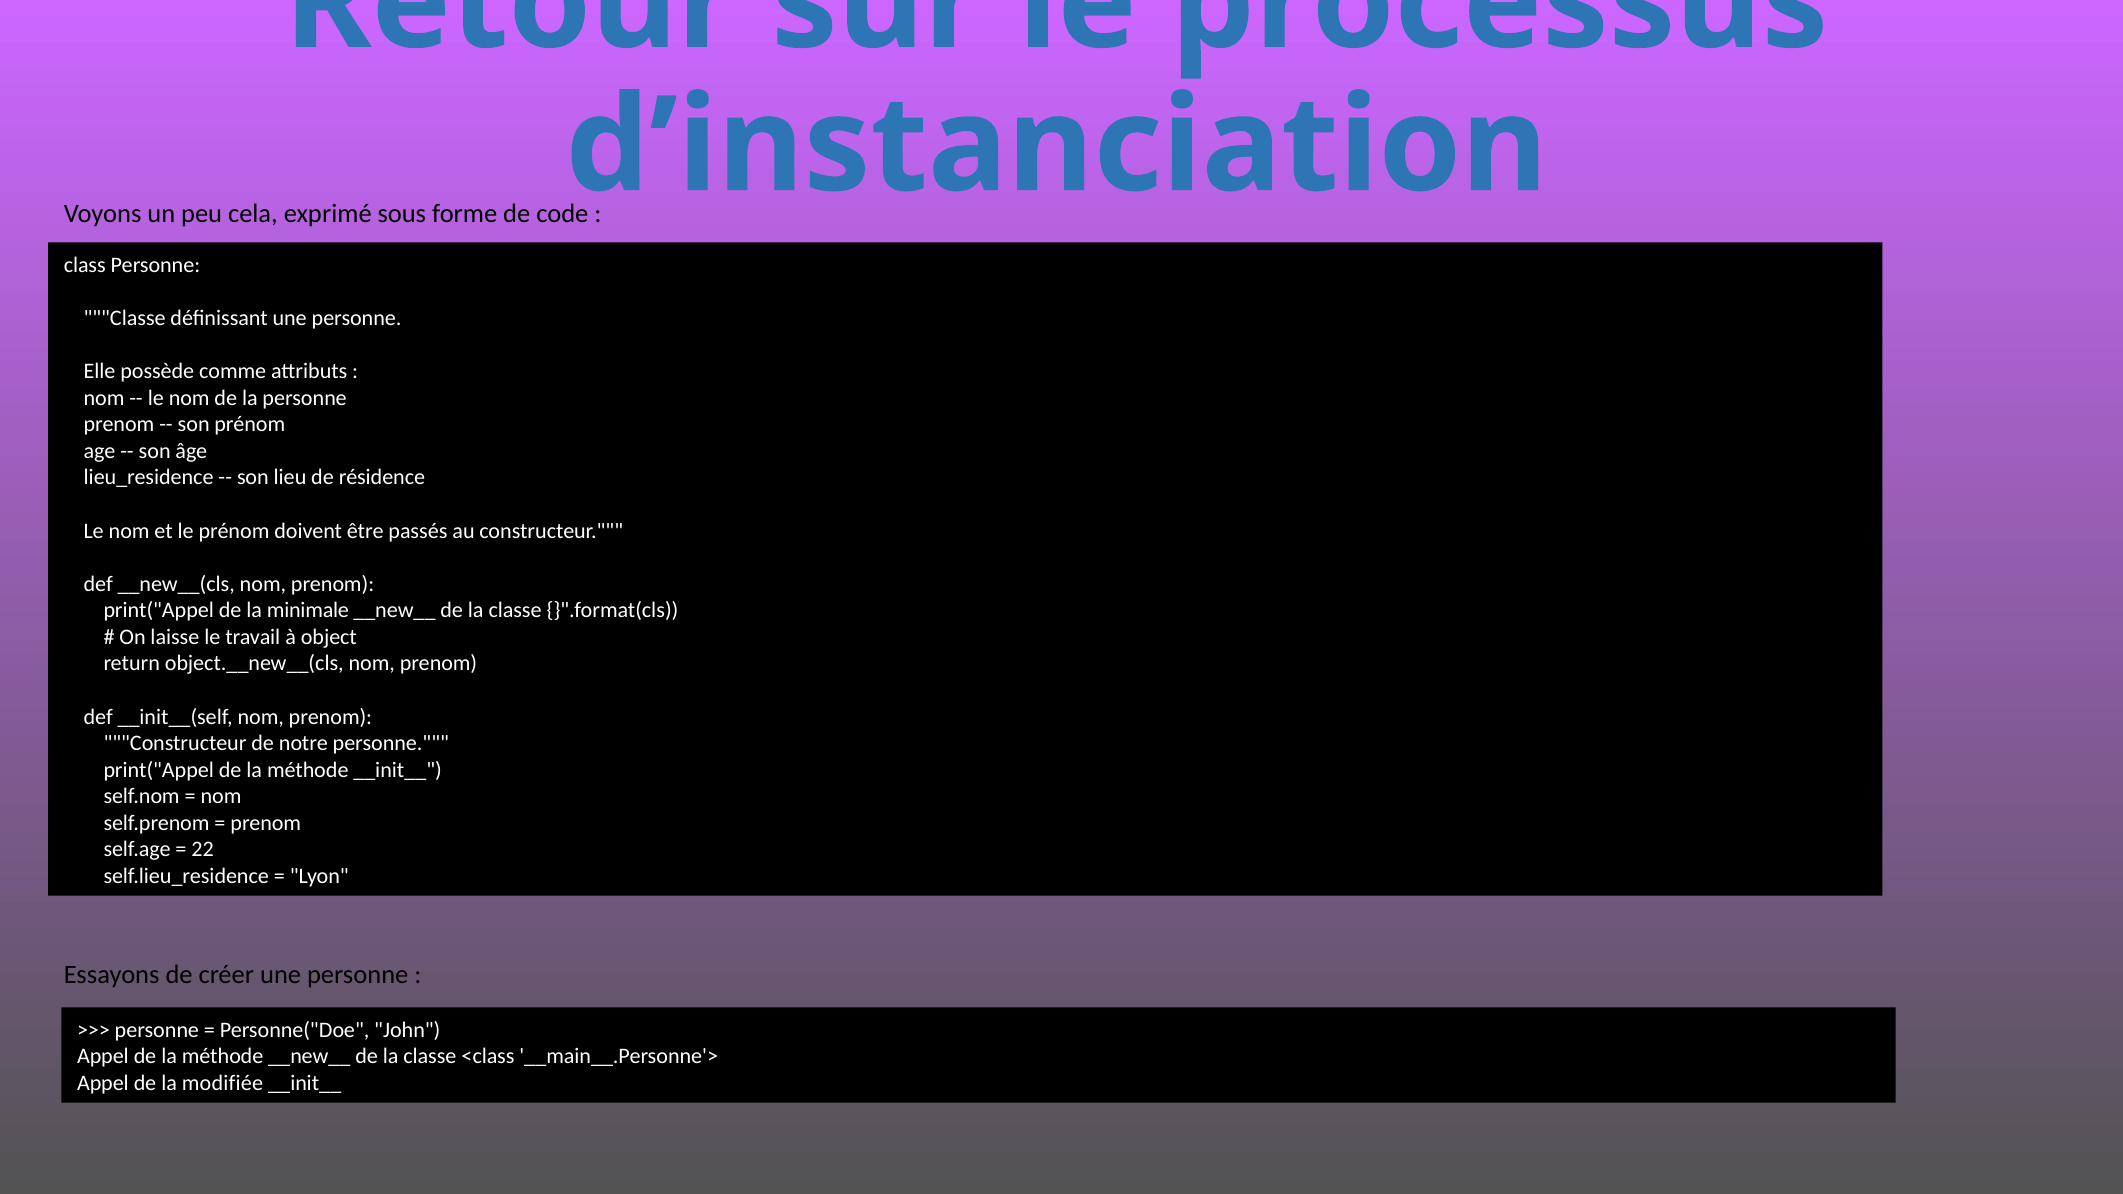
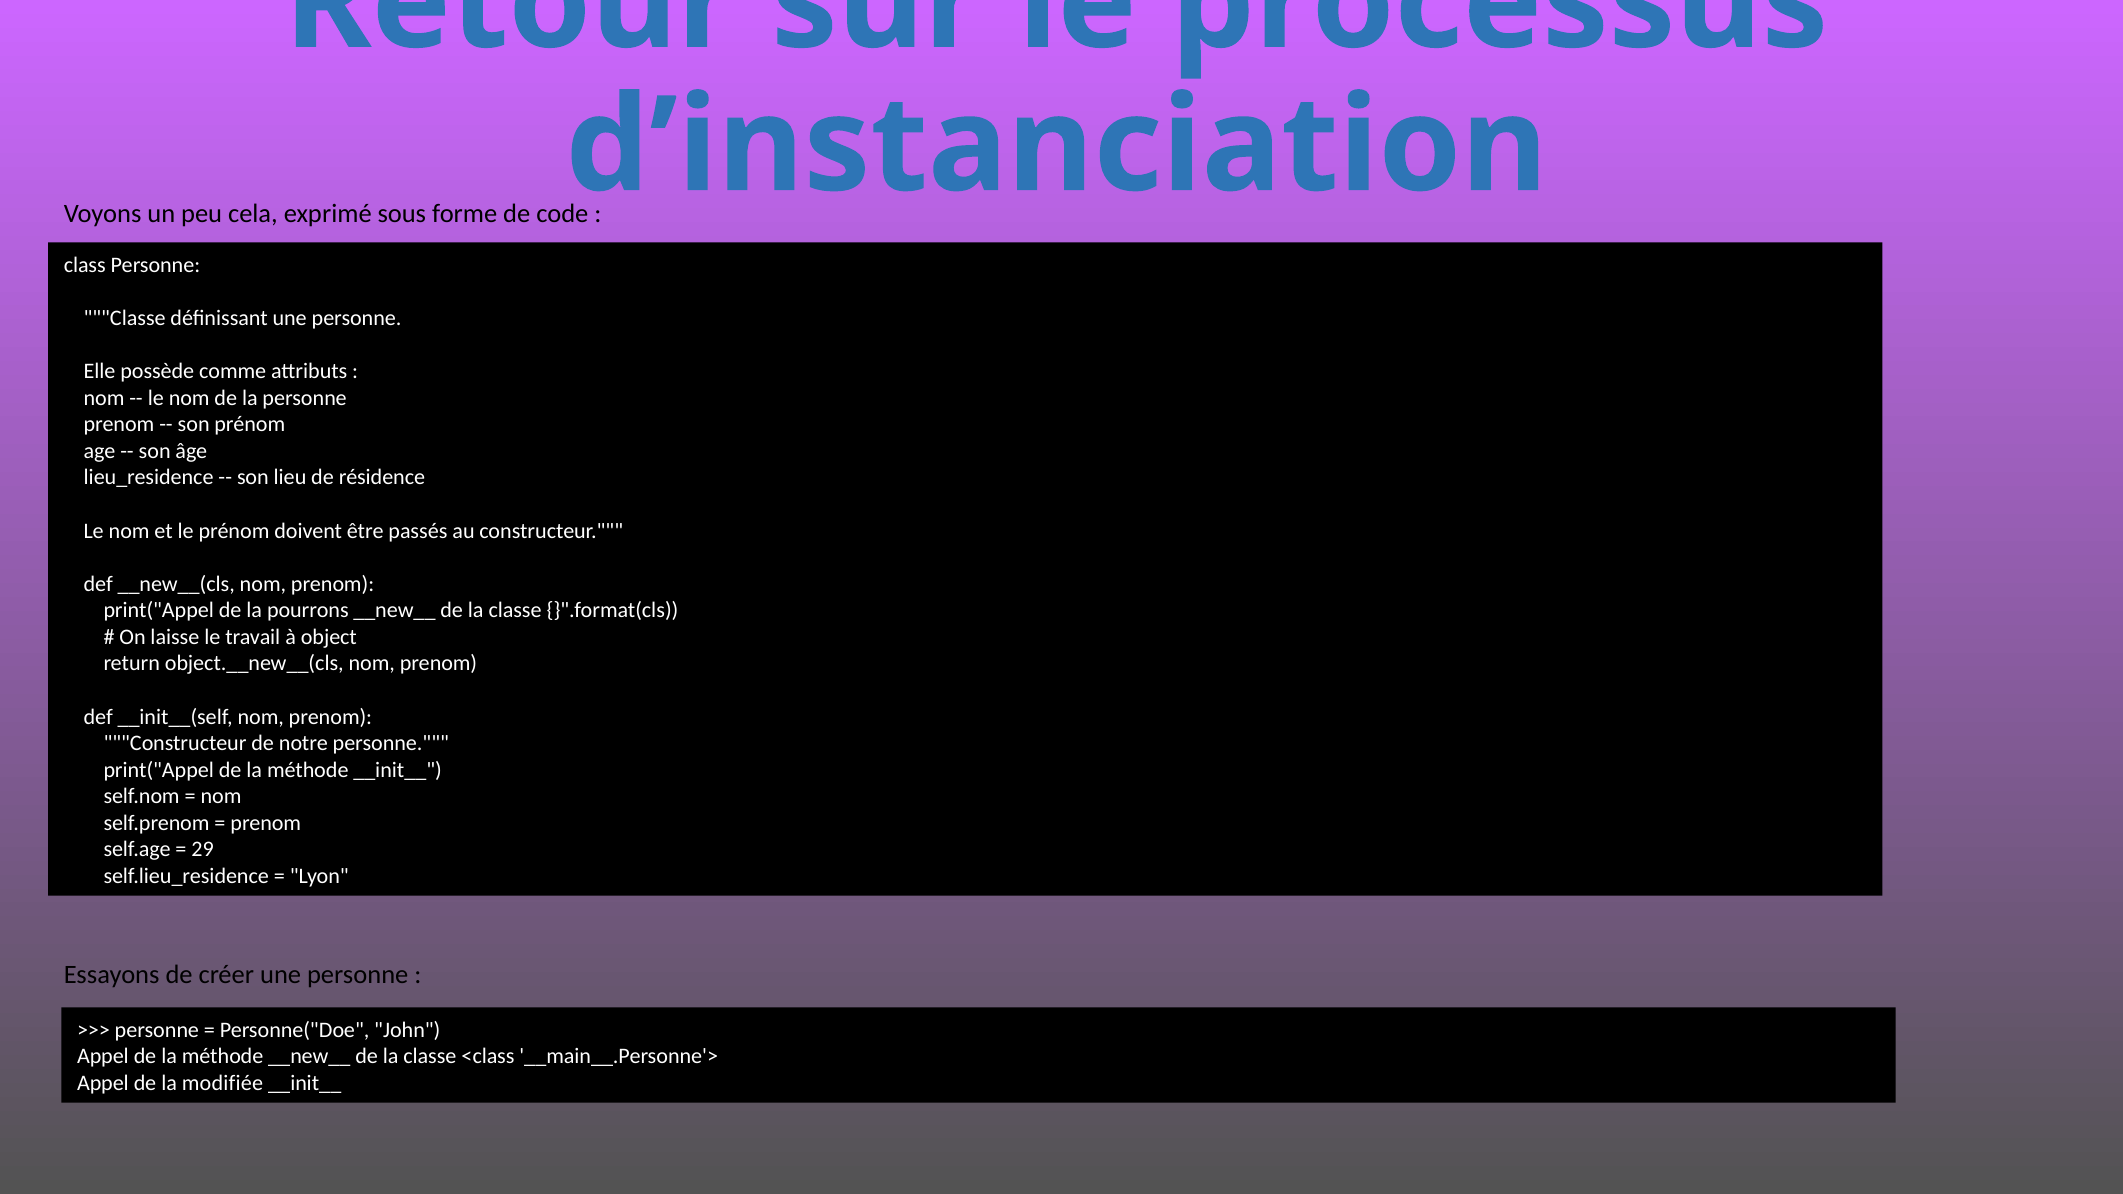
minimale: minimale -> pourrons
22: 22 -> 29
